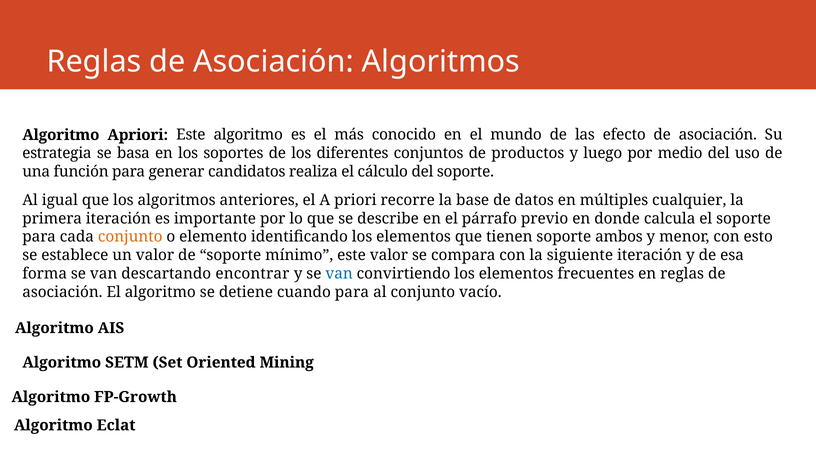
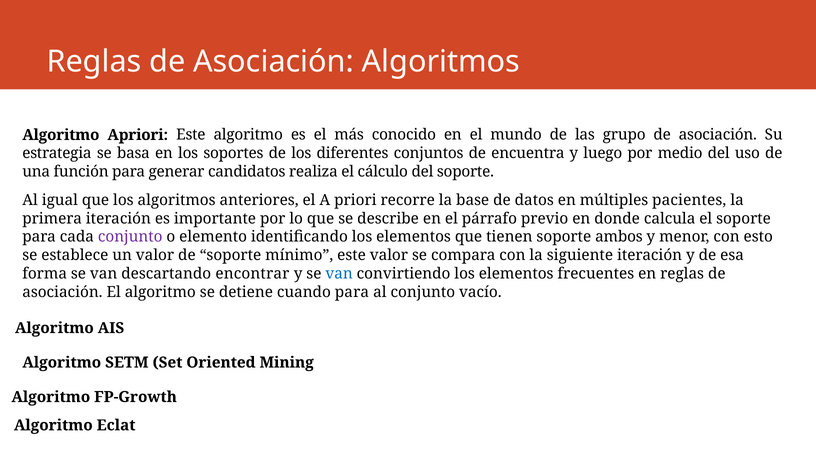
efecto: efecto -> grupo
productos: productos -> encuentra
cualquier: cualquier -> pacientes
conjunto at (130, 237) colour: orange -> purple
